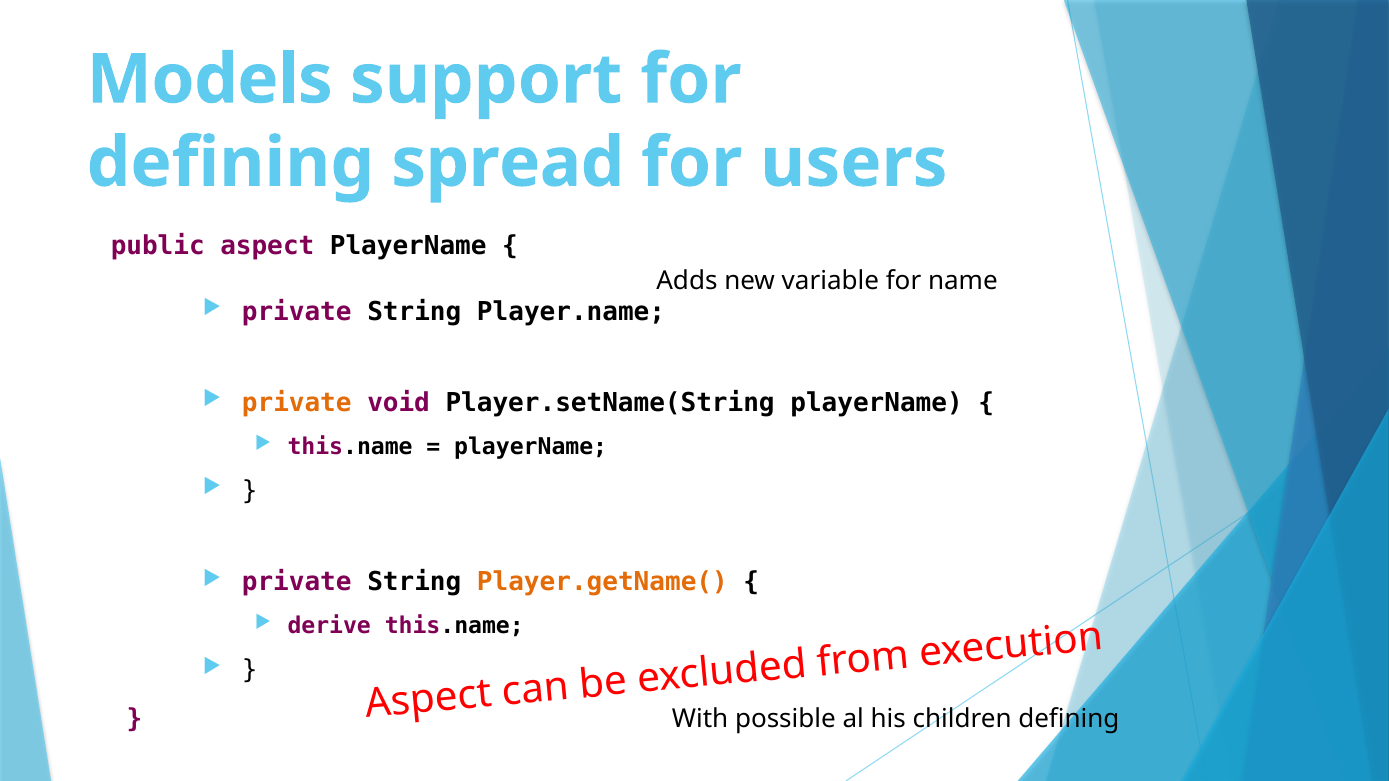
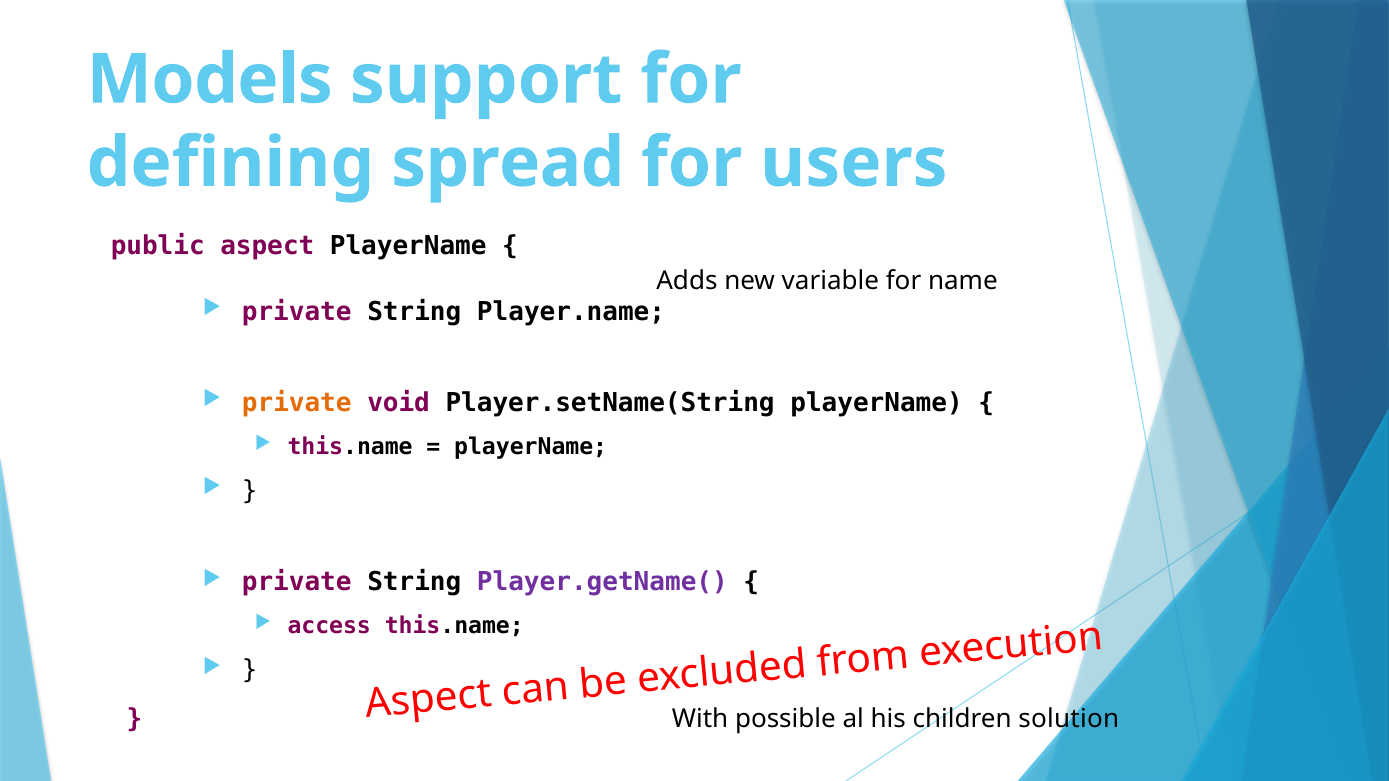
Player.getName( colour: orange -> purple
derive: derive -> access
children defining: defining -> solution
